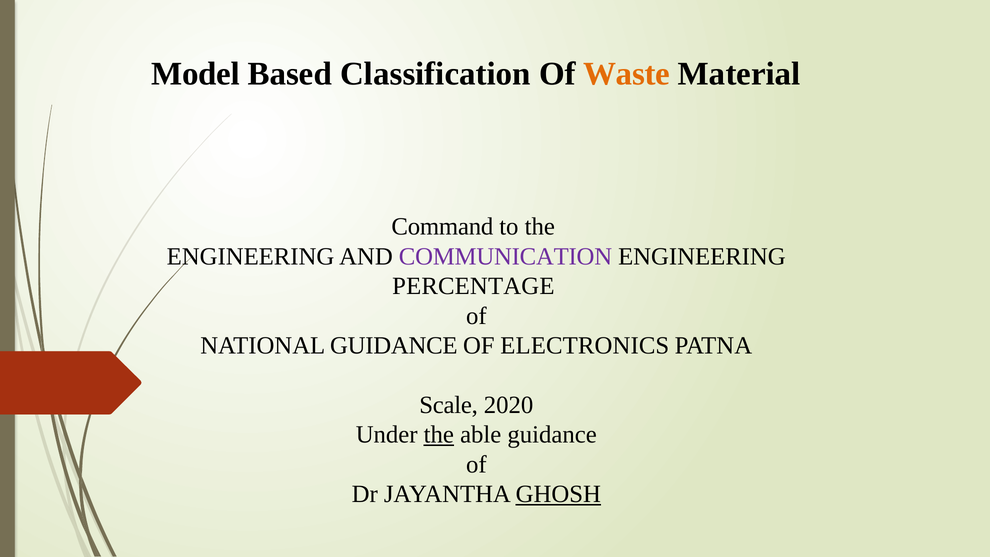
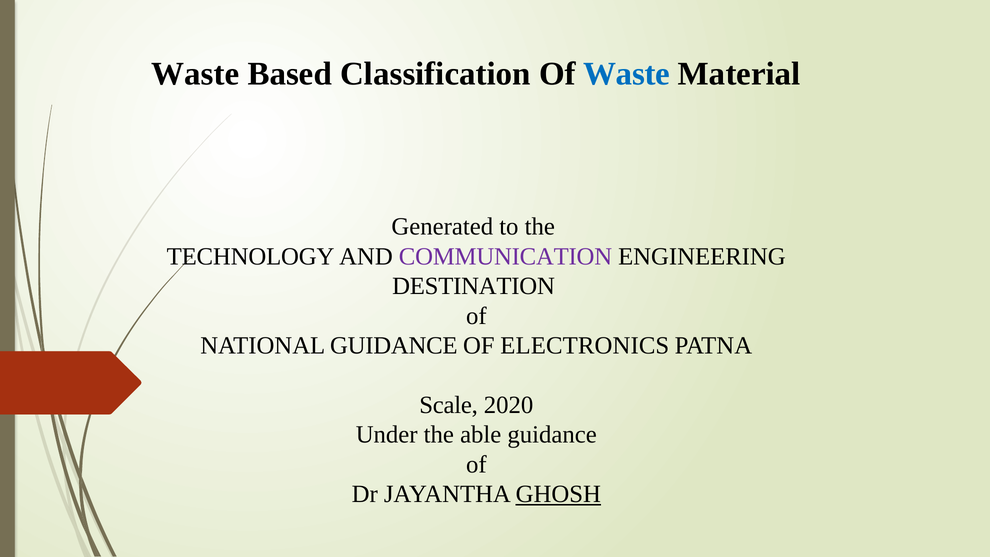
Model at (196, 74): Model -> Waste
Waste at (627, 74) colour: orange -> blue
Command: Command -> Generated
ENGINEERING at (251, 256): ENGINEERING -> TECHNOLOGY
PERCENTAGE: PERCENTAGE -> DESTINATION
the at (439, 435) underline: present -> none
